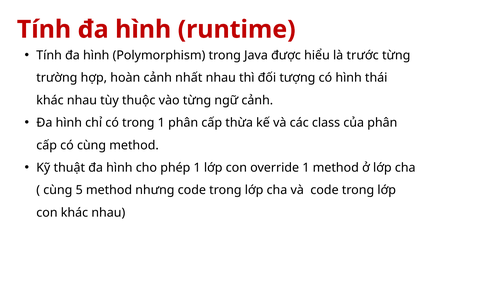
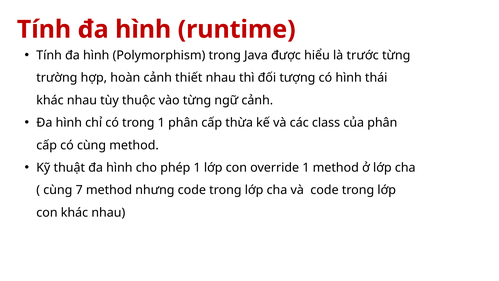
nhất: nhất -> thiết
5: 5 -> 7
